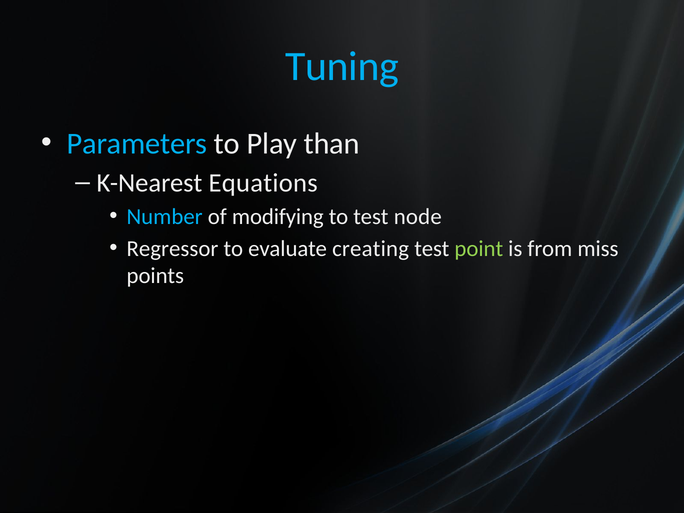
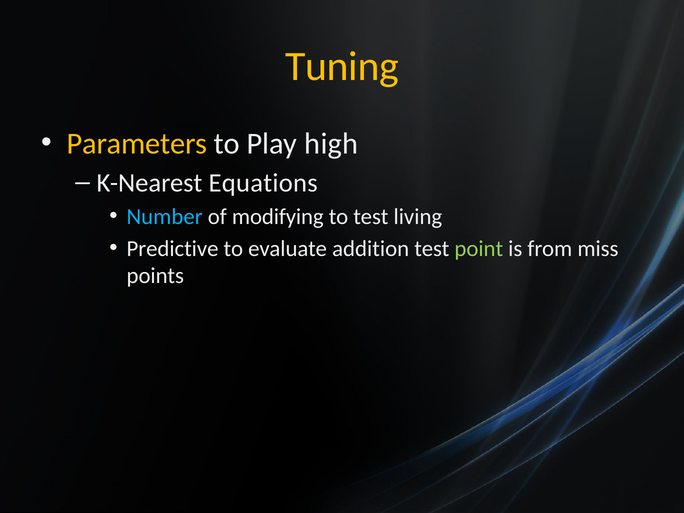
Tuning colour: light blue -> yellow
Parameters colour: light blue -> yellow
than: than -> high
node: node -> living
Regressor: Regressor -> Predictive
creating: creating -> addition
